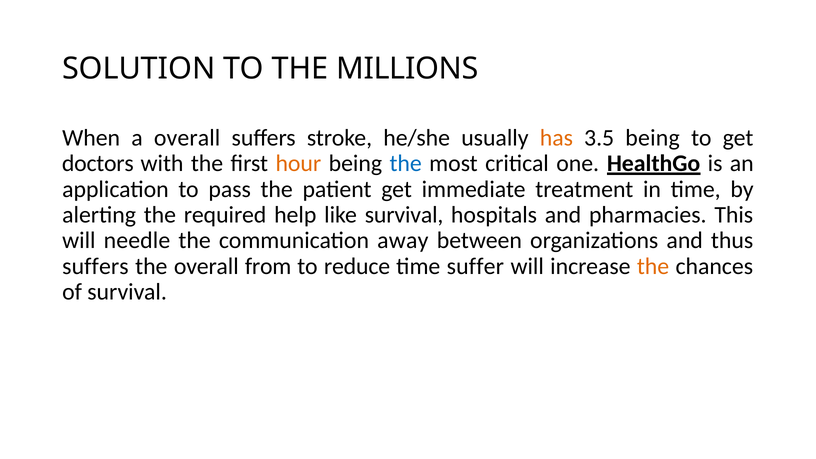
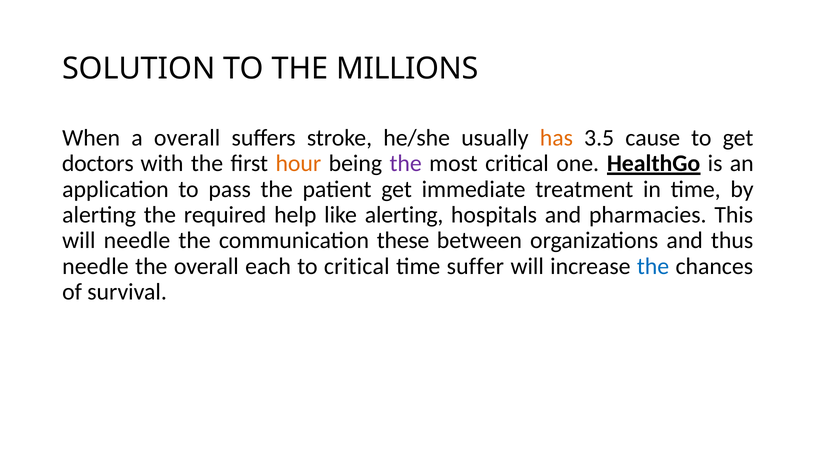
3.5 being: being -> cause
the at (406, 164) colour: blue -> purple
like survival: survival -> alerting
away: away -> these
suffers at (95, 266): suffers -> needle
from: from -> each
to reduce: reduce -> critical
the at (653, 266) colour: orange -> blue
